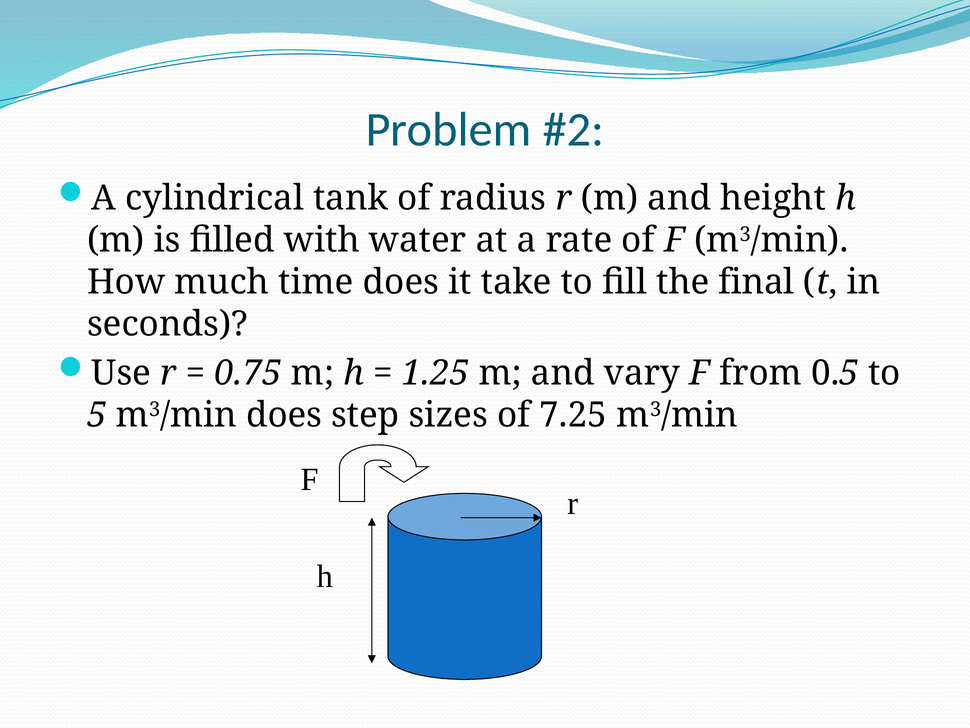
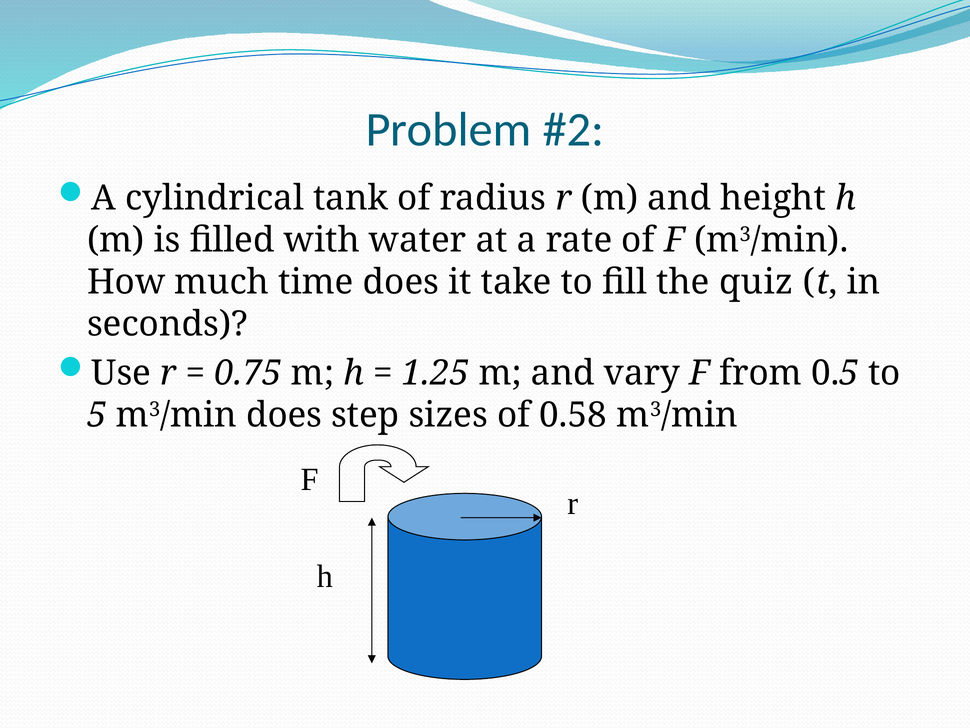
final: final -> quiz
7.25: 7.25 -> 0.58
